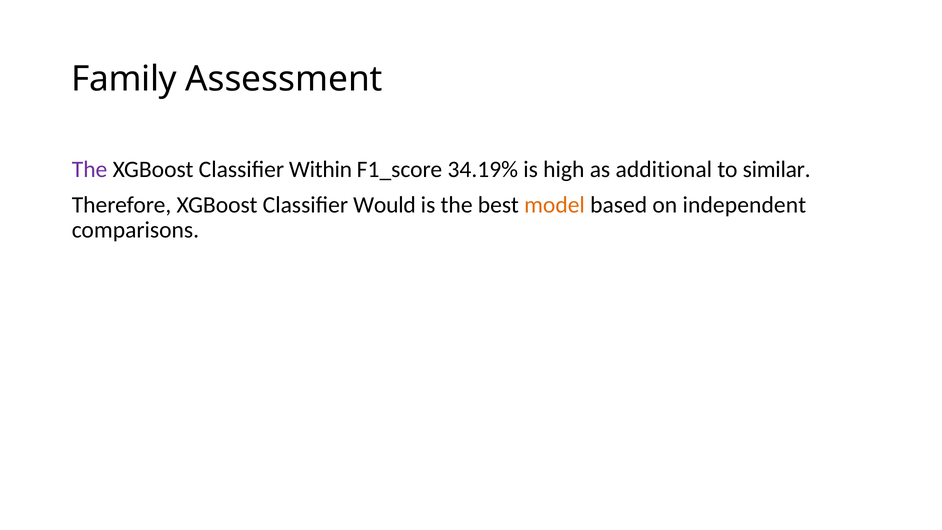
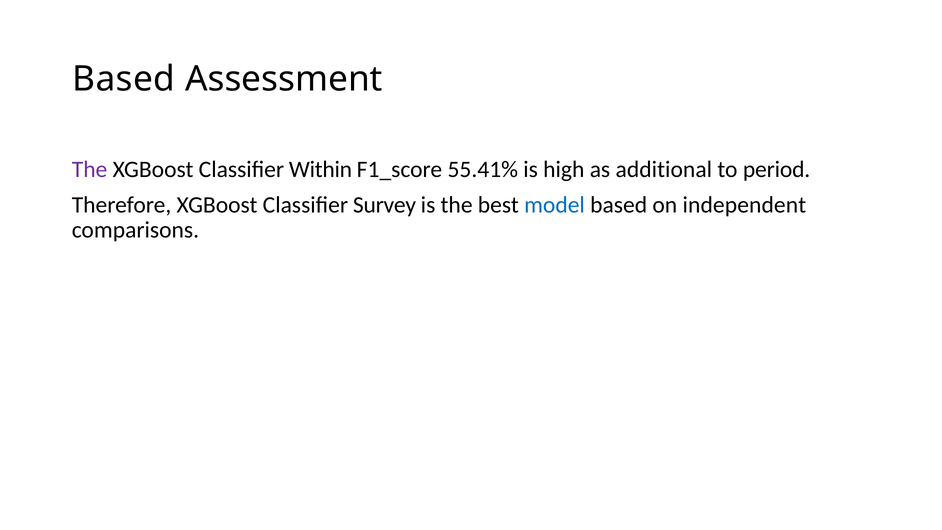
Family at (124, 79): Family -> Based
34.19%: 34.19% -> 55.41%
similar: similar -> period
Would: Would -> Survey
model colour: orange -> blue
